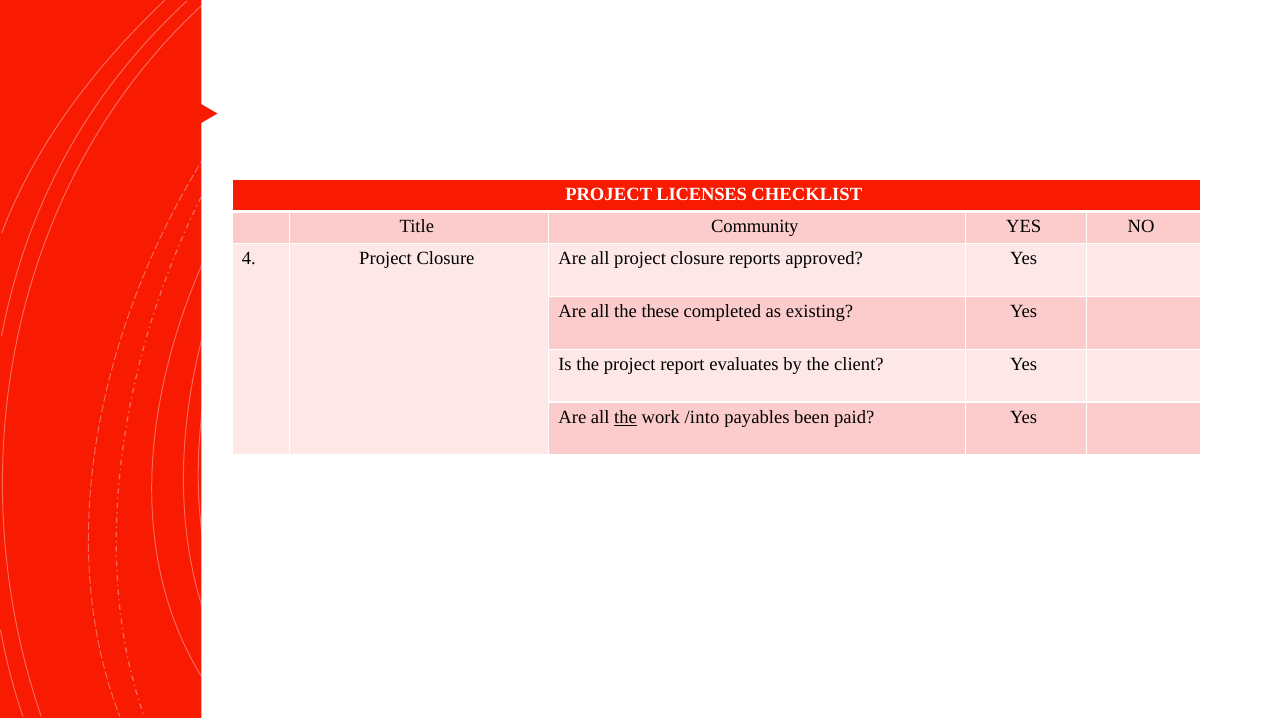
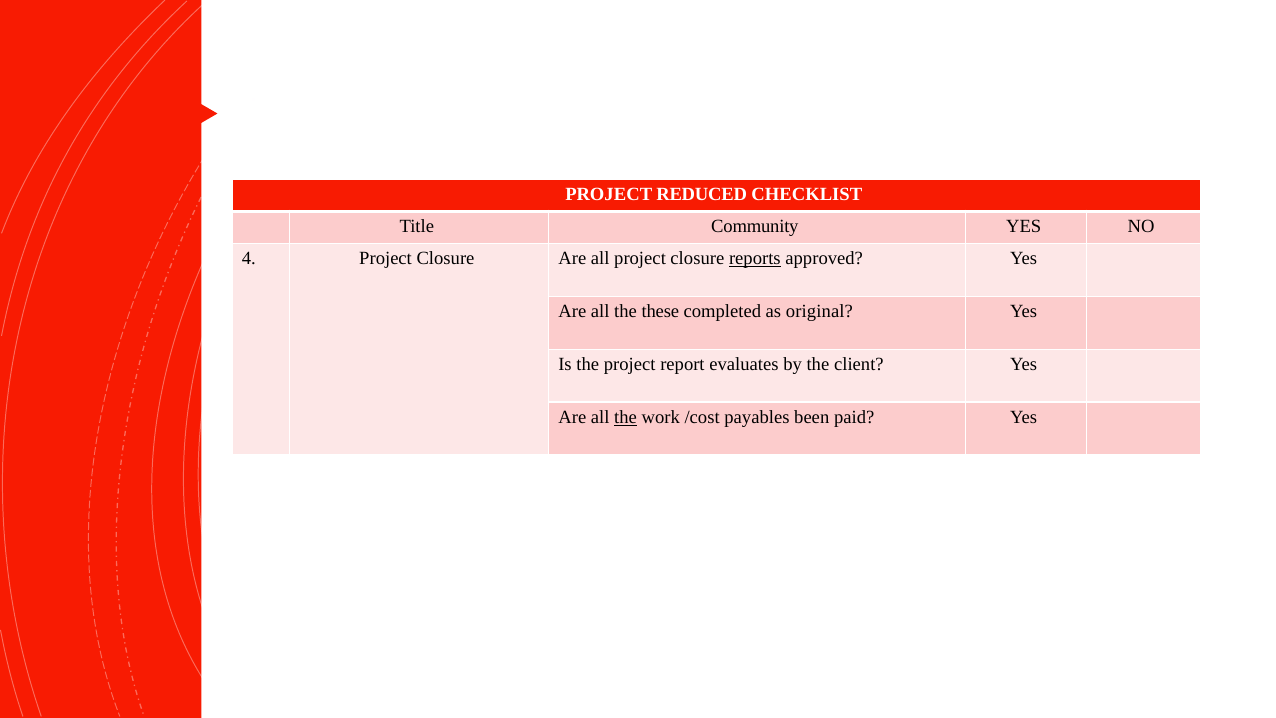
LICENSES: LICENSES -> REDUCED
reports underline: none -> present
existing: existing -> original
/into: /into -> /cost
